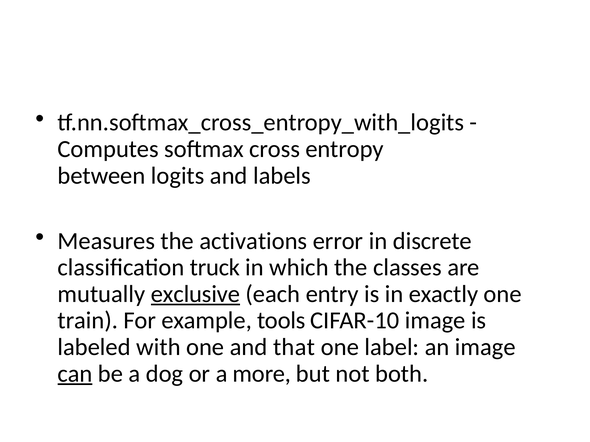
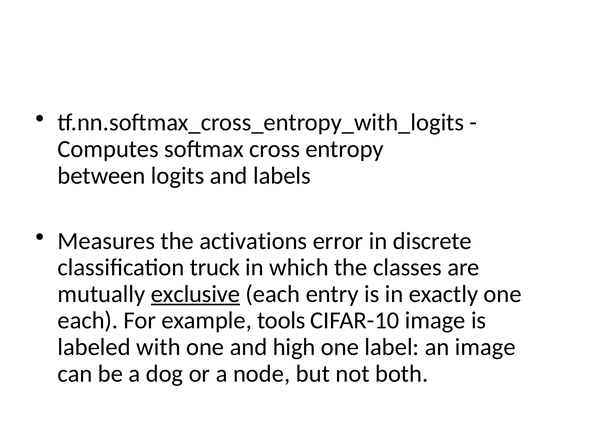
train at (88, 321): train -> each
that: that -> high
can underline: present -> none
more: more -> node
